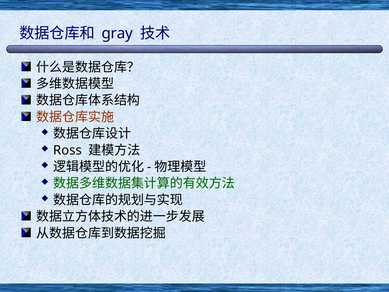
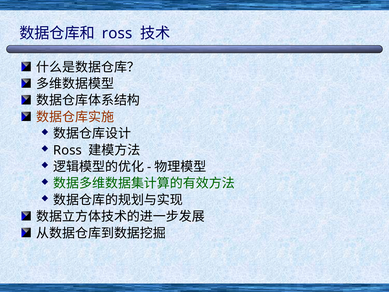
gray at (117, 33): gray -> ross
